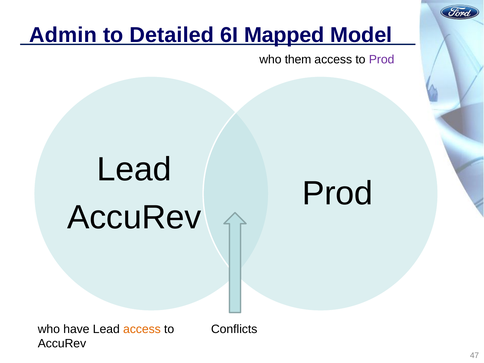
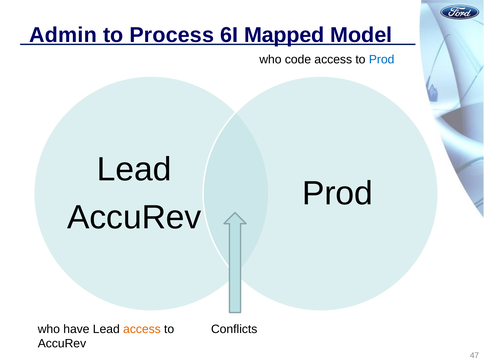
Detailed: Detailed -> Process
them: them -> code
Prod at (382, 59) colour: purple -> blue
